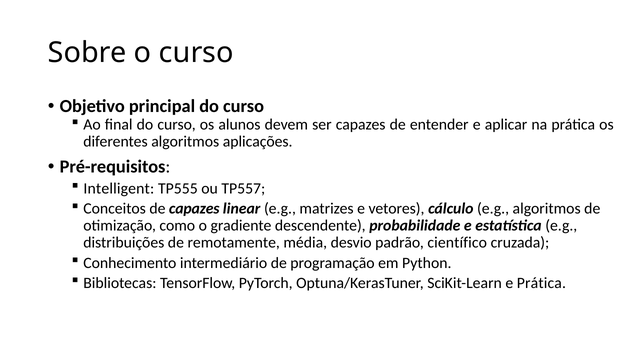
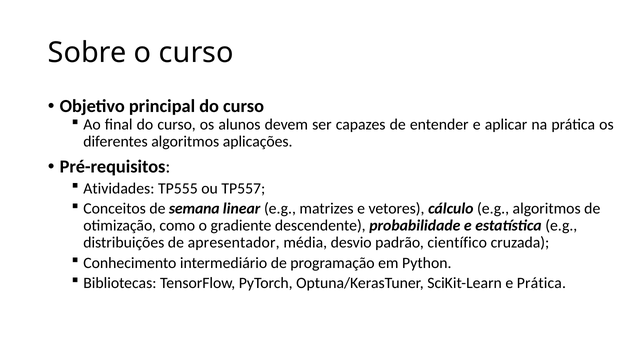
Intelligent: Intelligent -> Atividades
de capazes: capazes -> semana
remotamente: remotamente -> apresentador
